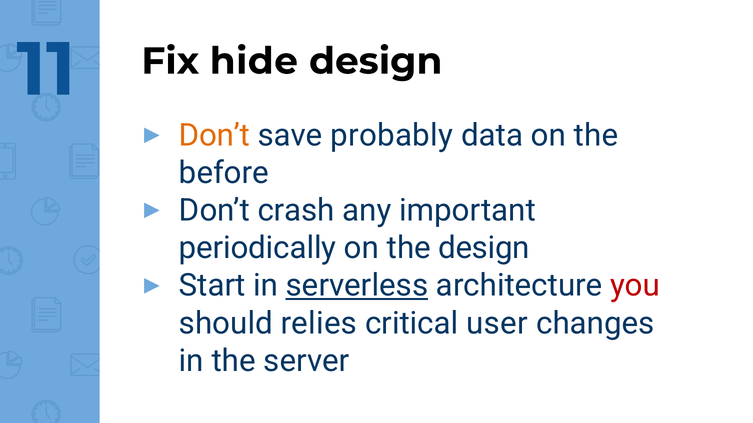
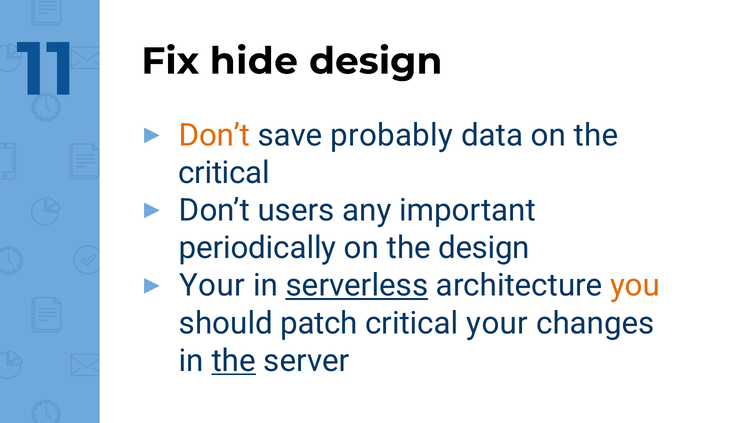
before at (224, 173): before -> critical
crash: crash -> users
Start at (212, 286): Start -> Your
you colour: red -> orange
relies: relies -> patch
critical user: user -> your
the at (234, 361) underline: none -> present
